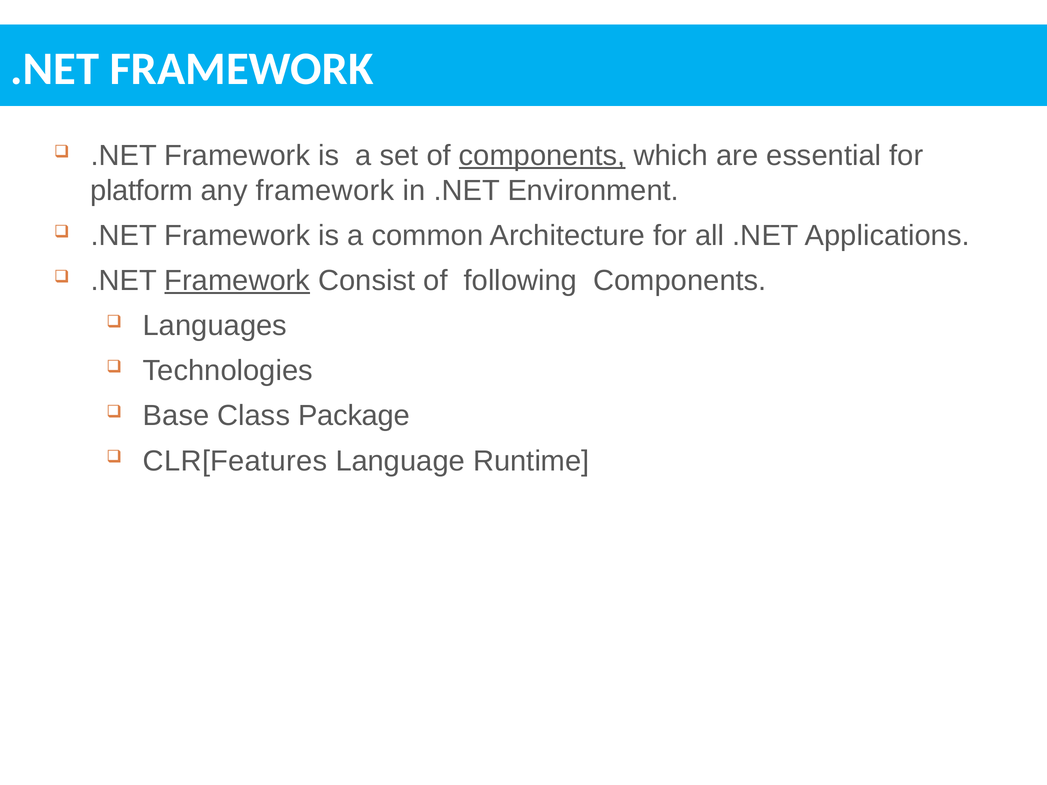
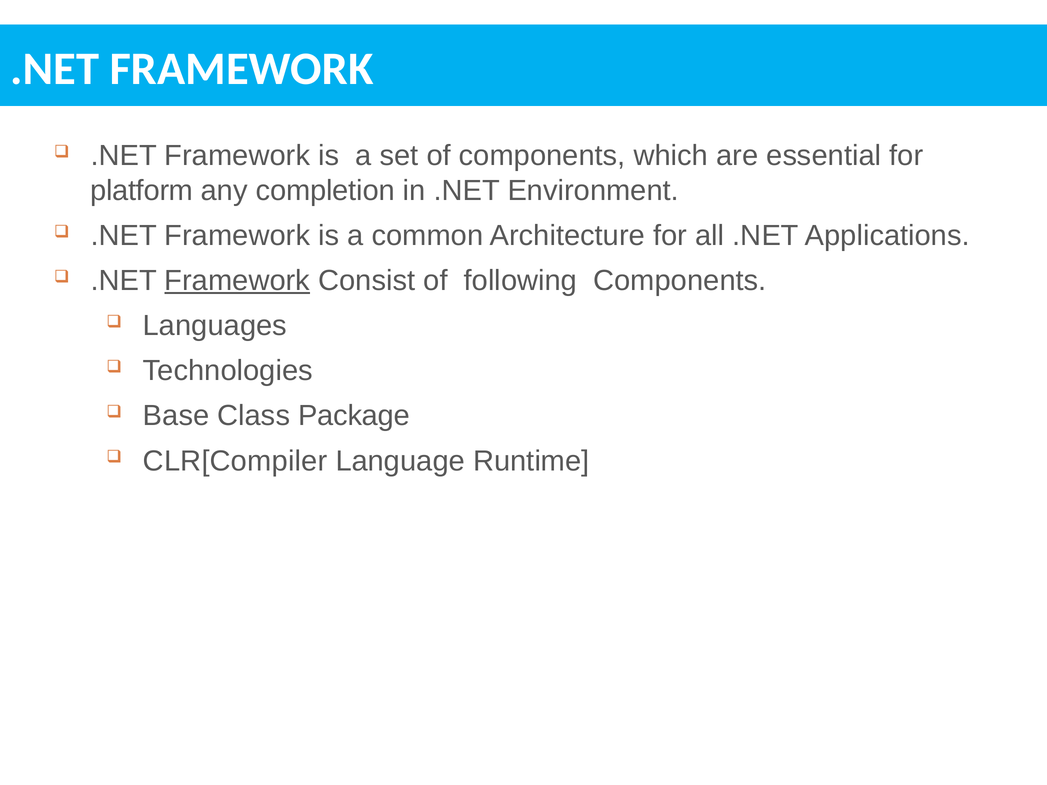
components at (542, 156) underline: present -> none
any framework: framework -> completion
CLR[Features: CLR[Features -> CLR[Compiler
